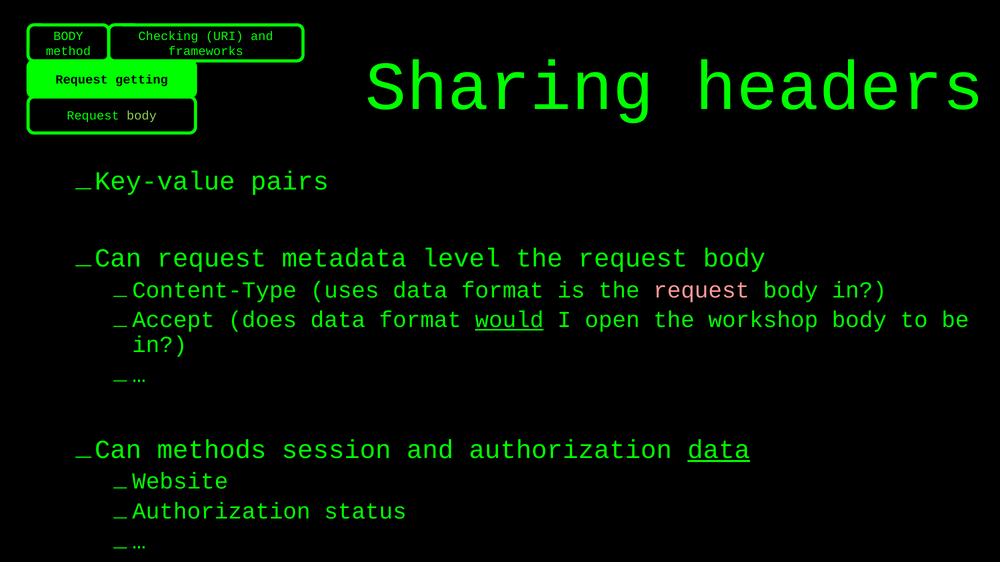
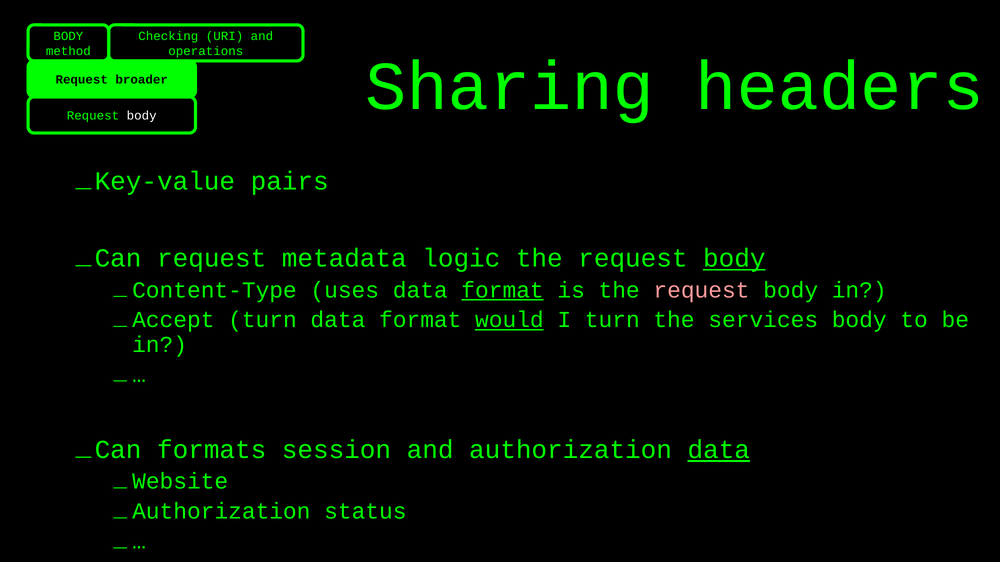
frameworks: frameworks -> operations
getting: getting -> broader
body at (142, 116) colour: light green -> white
level: level -> logic
body at (734, 259) underline: none -> present
format at (503, 290) underline: none -> present
Accept does: does -> turn
I open: open -> turn
workshop: workshop -> services
methods: methods -> formats
